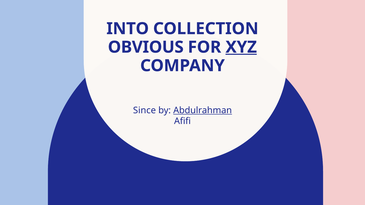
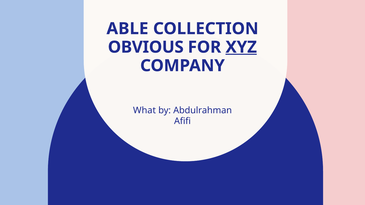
INTO: INTO -> ABLE
Since: Since -> What
Abdulrahman underline: present -> none
